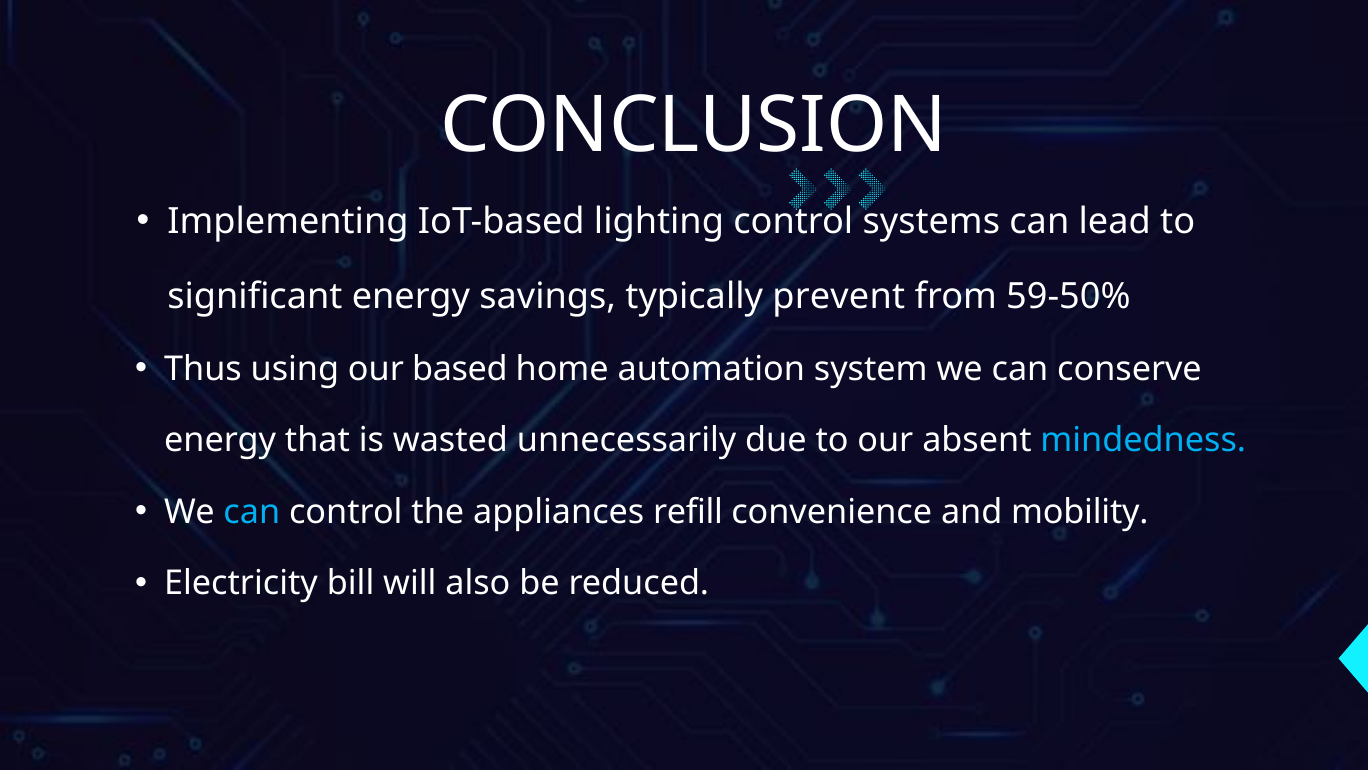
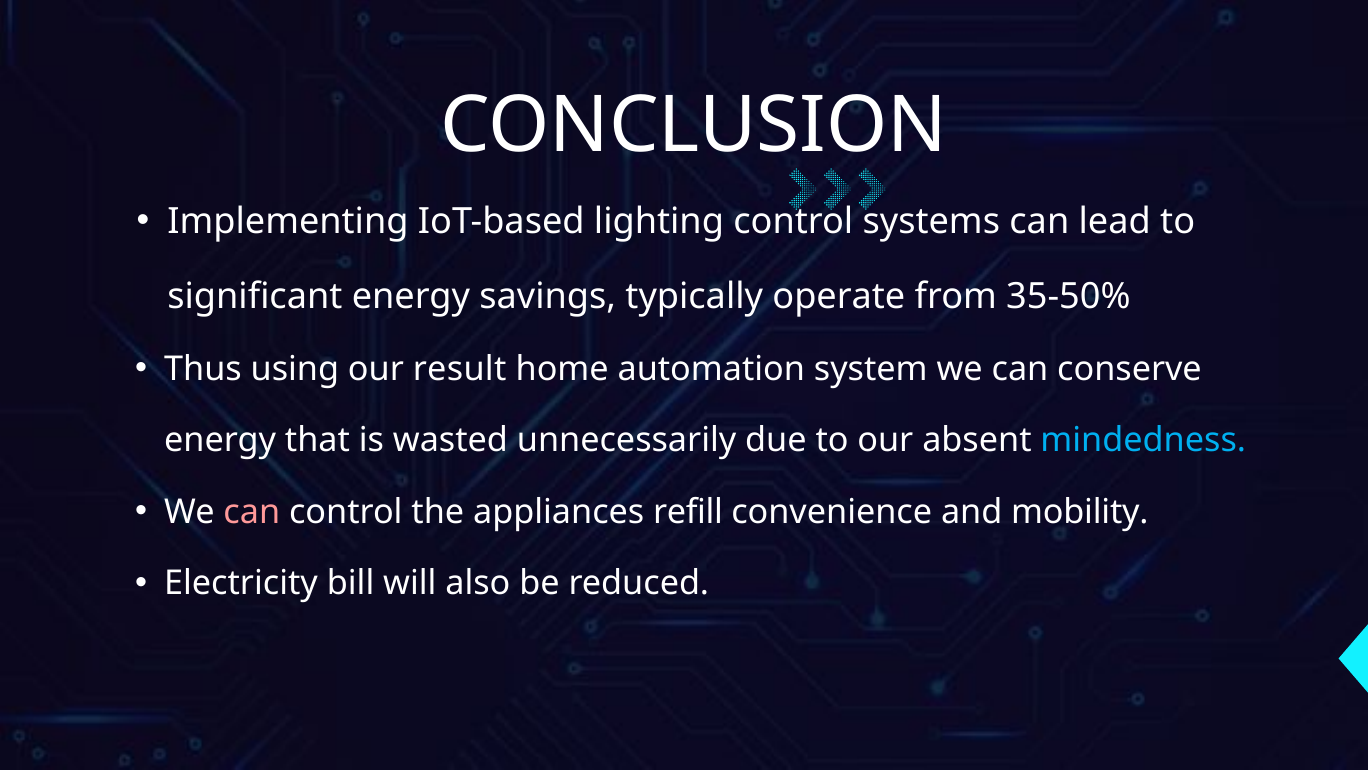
prevent: prevent -> operate
59-50%: 59-50% -> 35-50%
based: based -> result
can at (252, 512) colour: light blue -> pink
